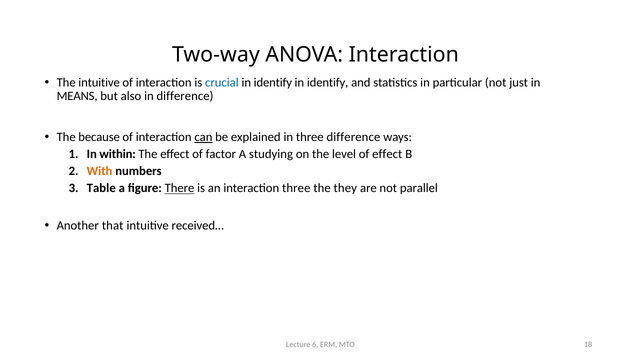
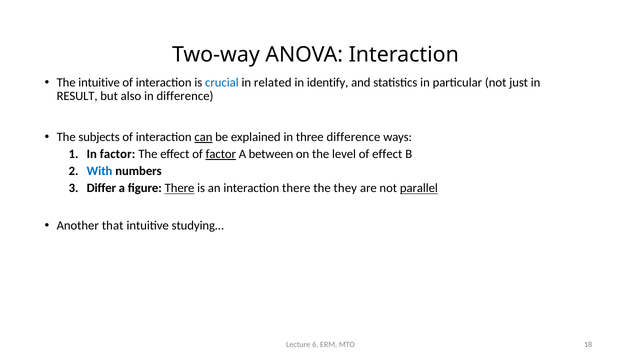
identify at (273, 83): identify -> related
MEANS: MEANS -> RESULT
because: because -> subjects
In within: within -> factor
factor at (221, 154) underline: none -> present
studying: studying -> between
With colour: orange -> blue
Table: Table -> Differ
interaction three: three -> there
parallel underline: none -> present
received…: received… -> studying…
